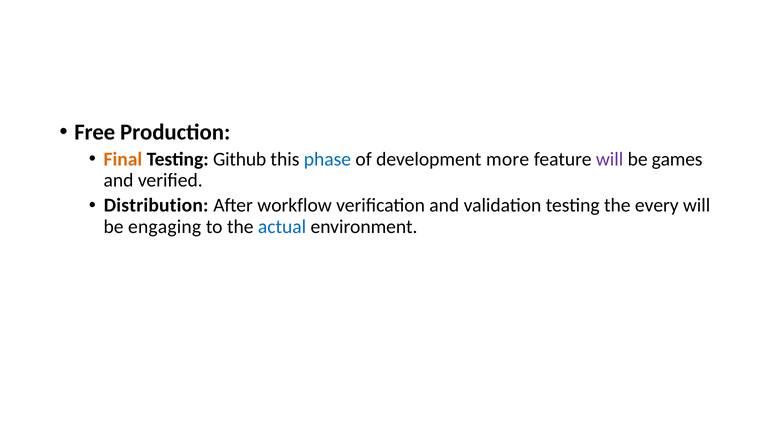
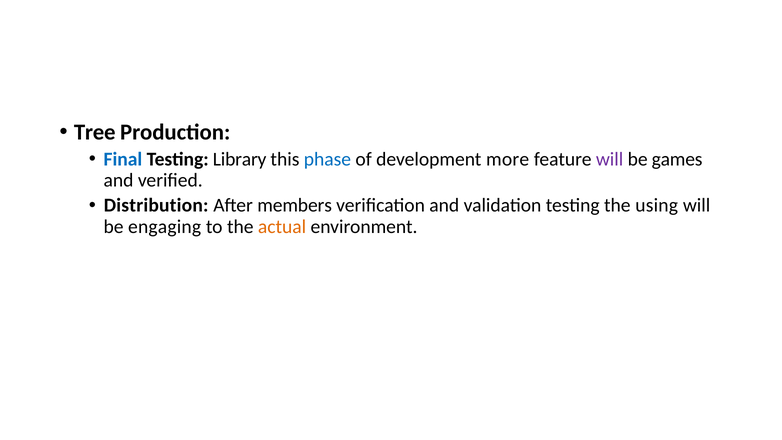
Free: Free -> Tree
Final colour: orange -> blue
Github: Github -> Library
workflow: workflow -> members
every: every -> using
actual colour: blue -> orange
